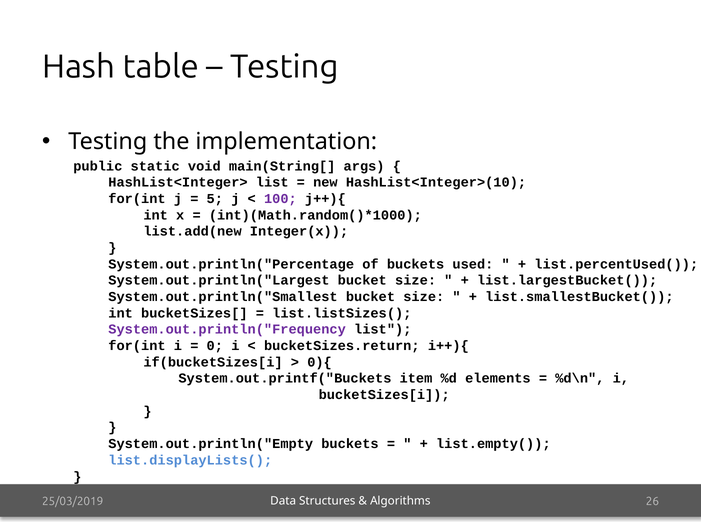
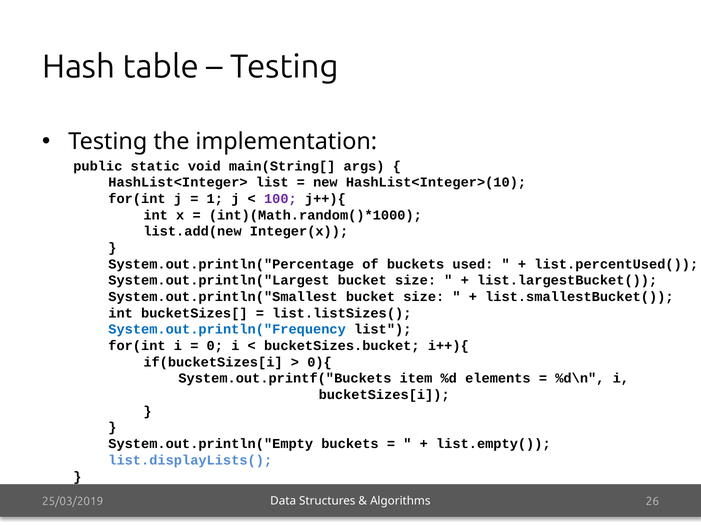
5: 5 -> 1
System.out.println("Frequency colour: purple -> blue
bucketSizes.return: bucketSizes.return -> bucketSizes.bucket
